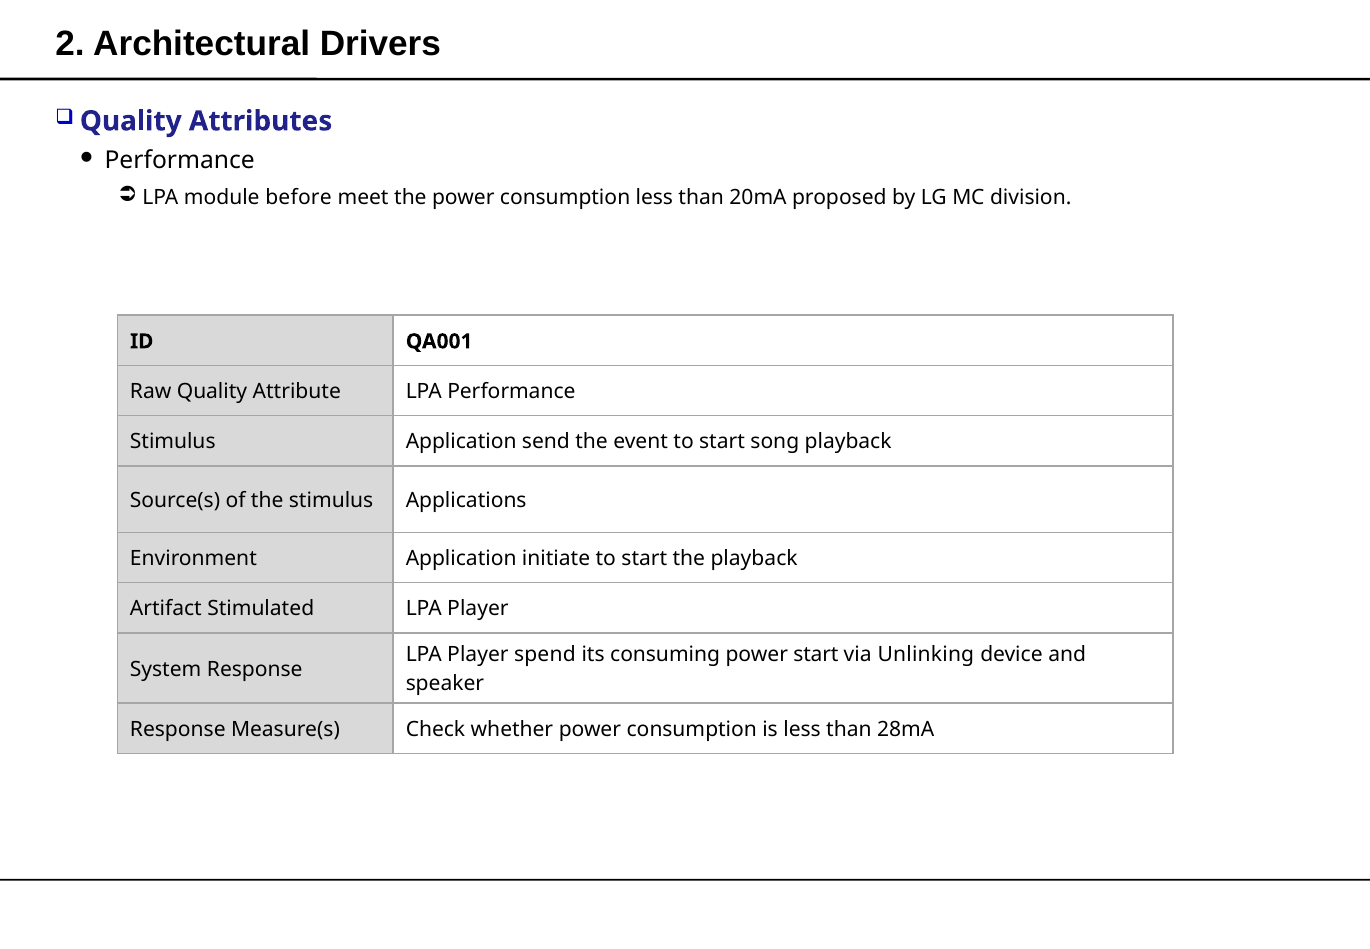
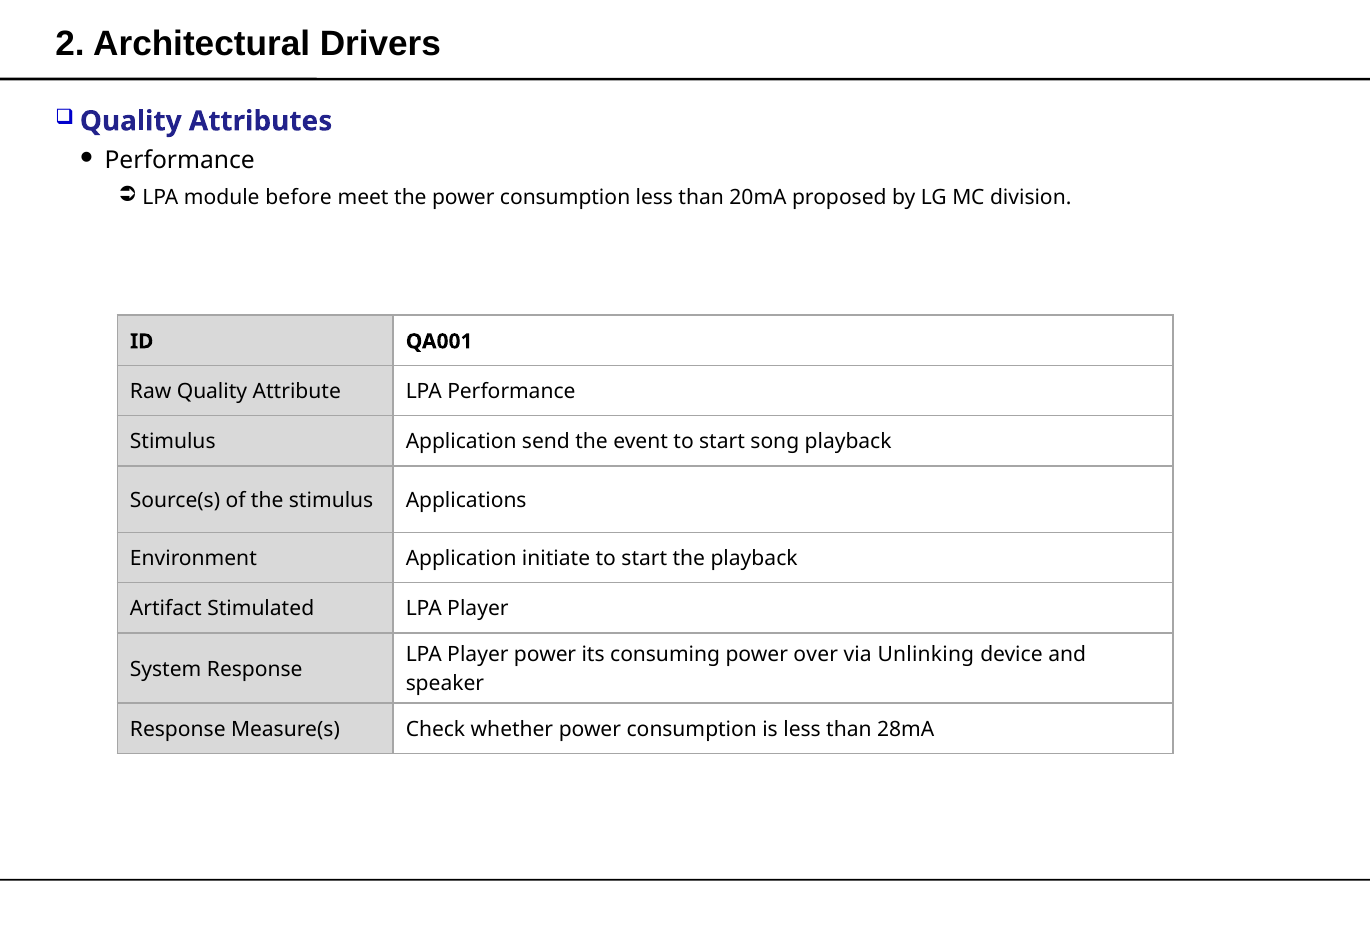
Player spend: spend -> power
power start: start -> over
